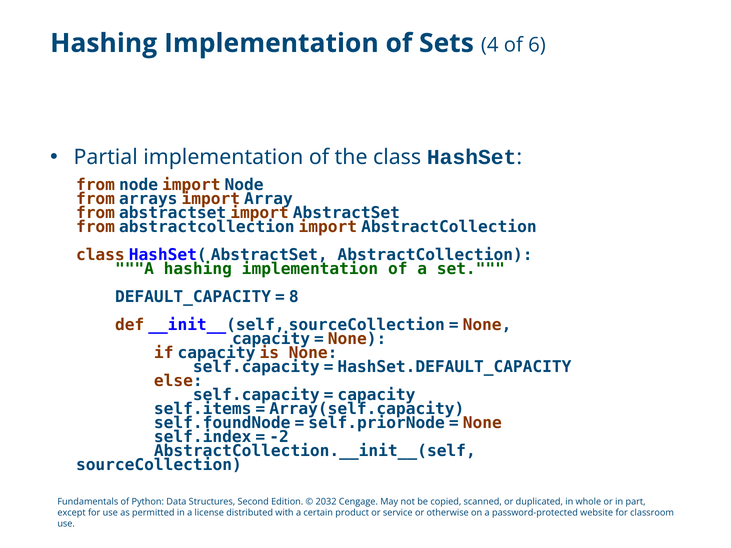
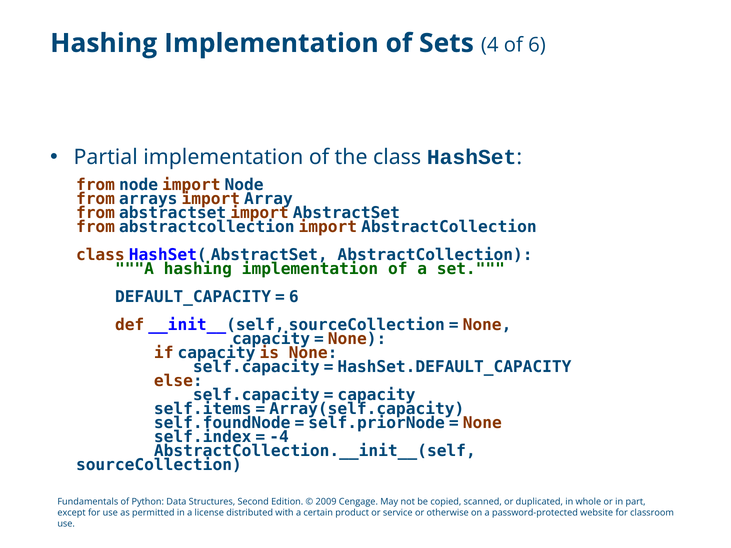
8 at (294, 297): 8 -> 6
-2: -2 -> -4
2032: 2032 -> 2009
